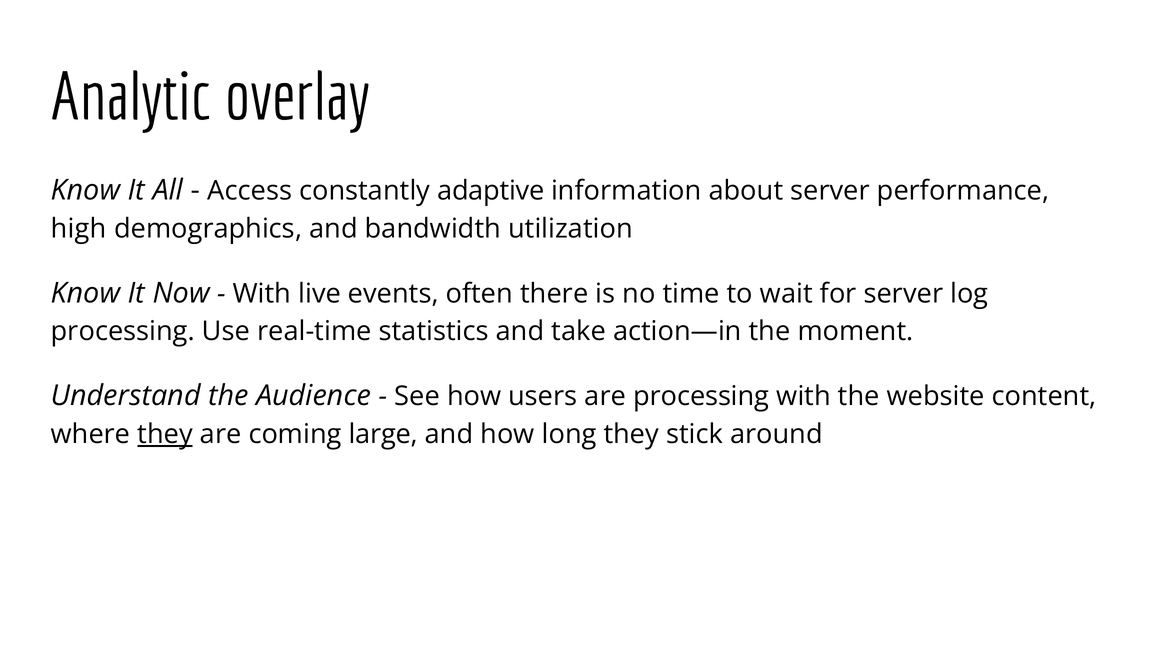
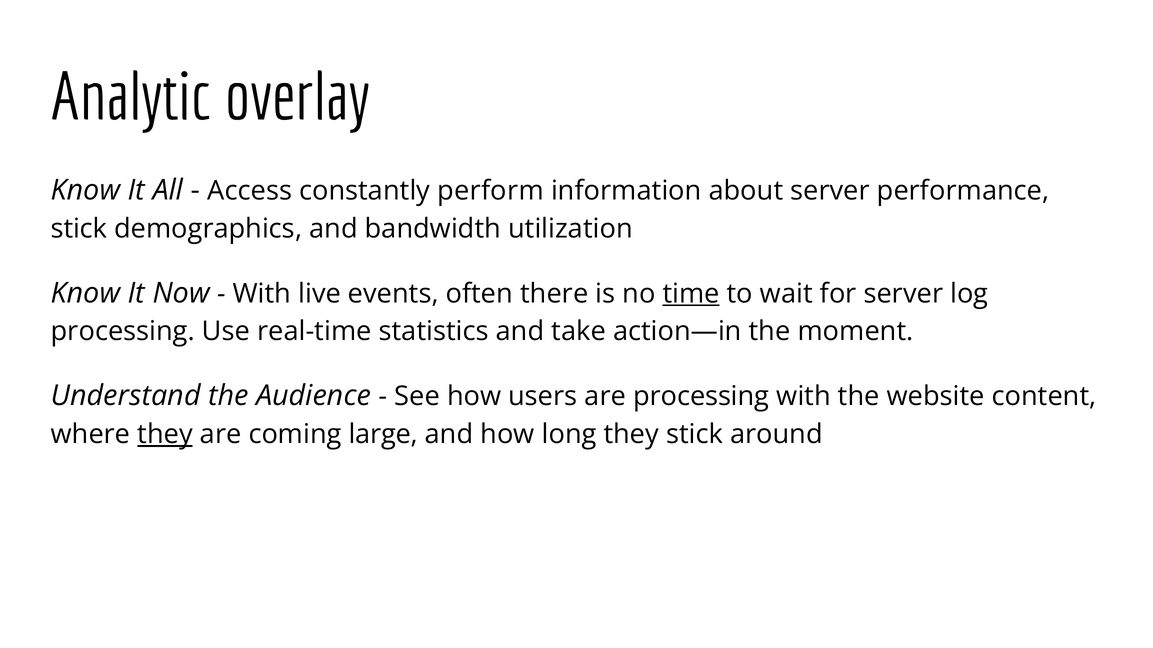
adaptive: adaptive -> perform
high at (79, 229): high -> stick
time underline: none -> present
